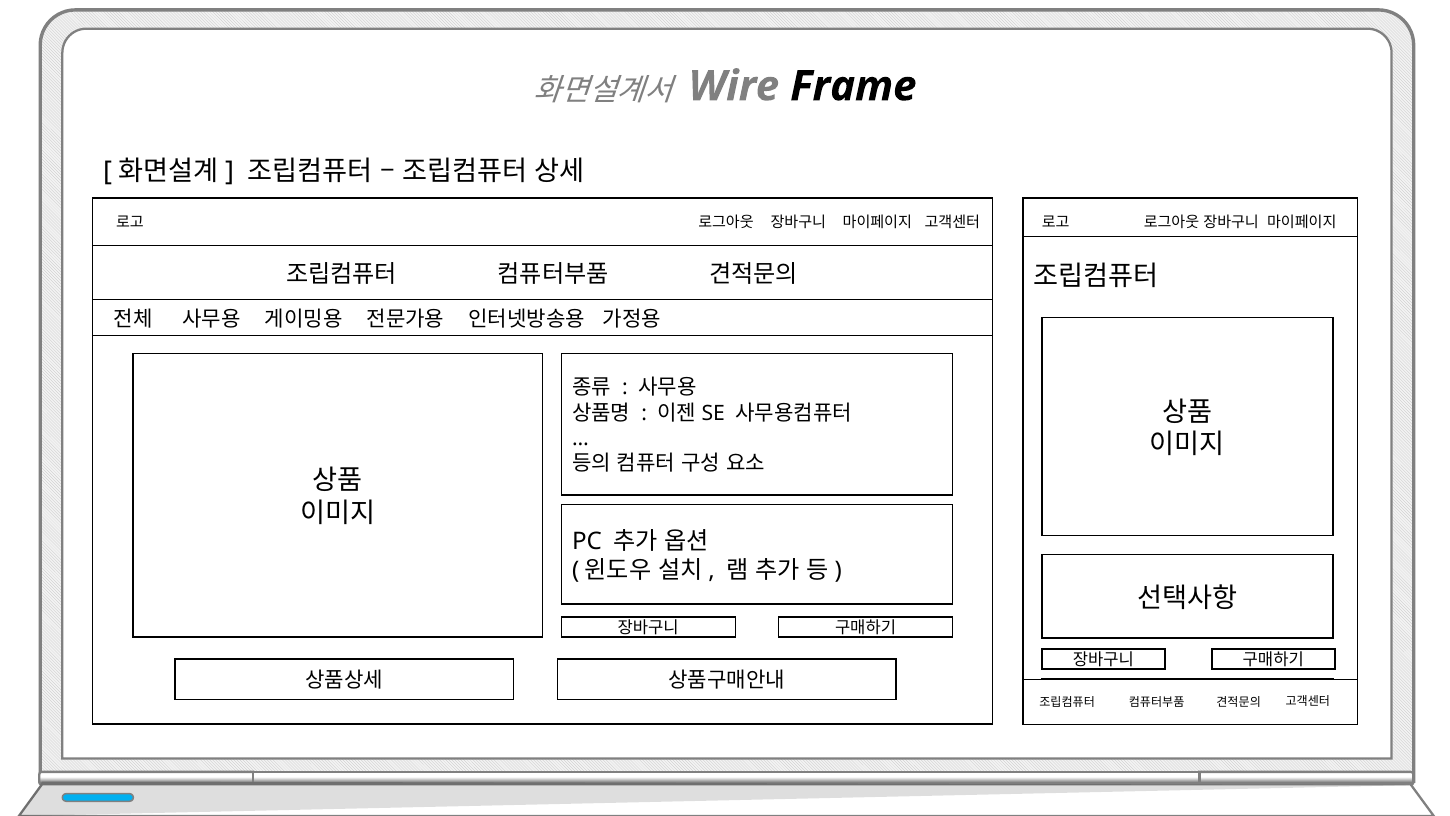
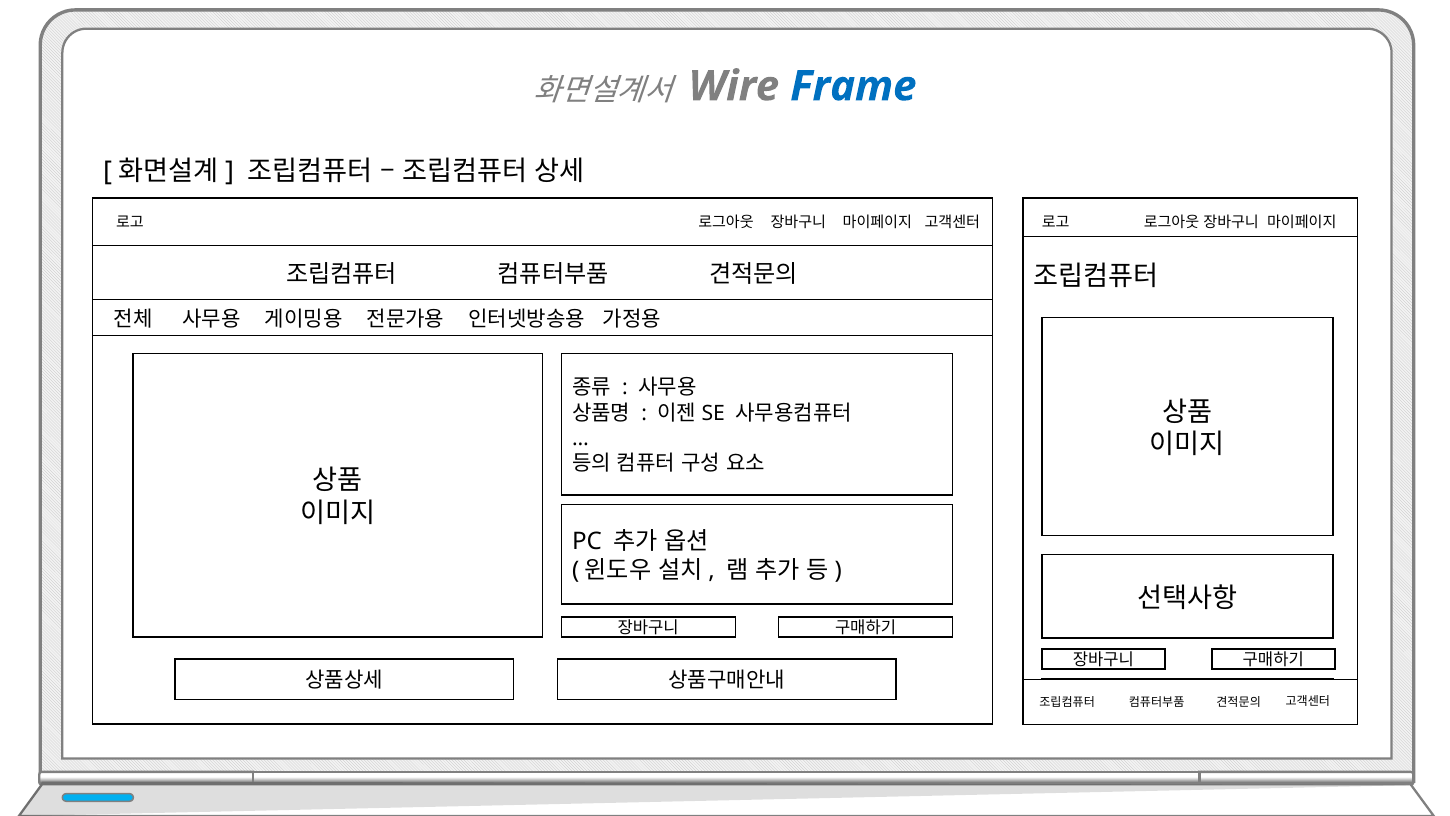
Frame colour: black -> blue
